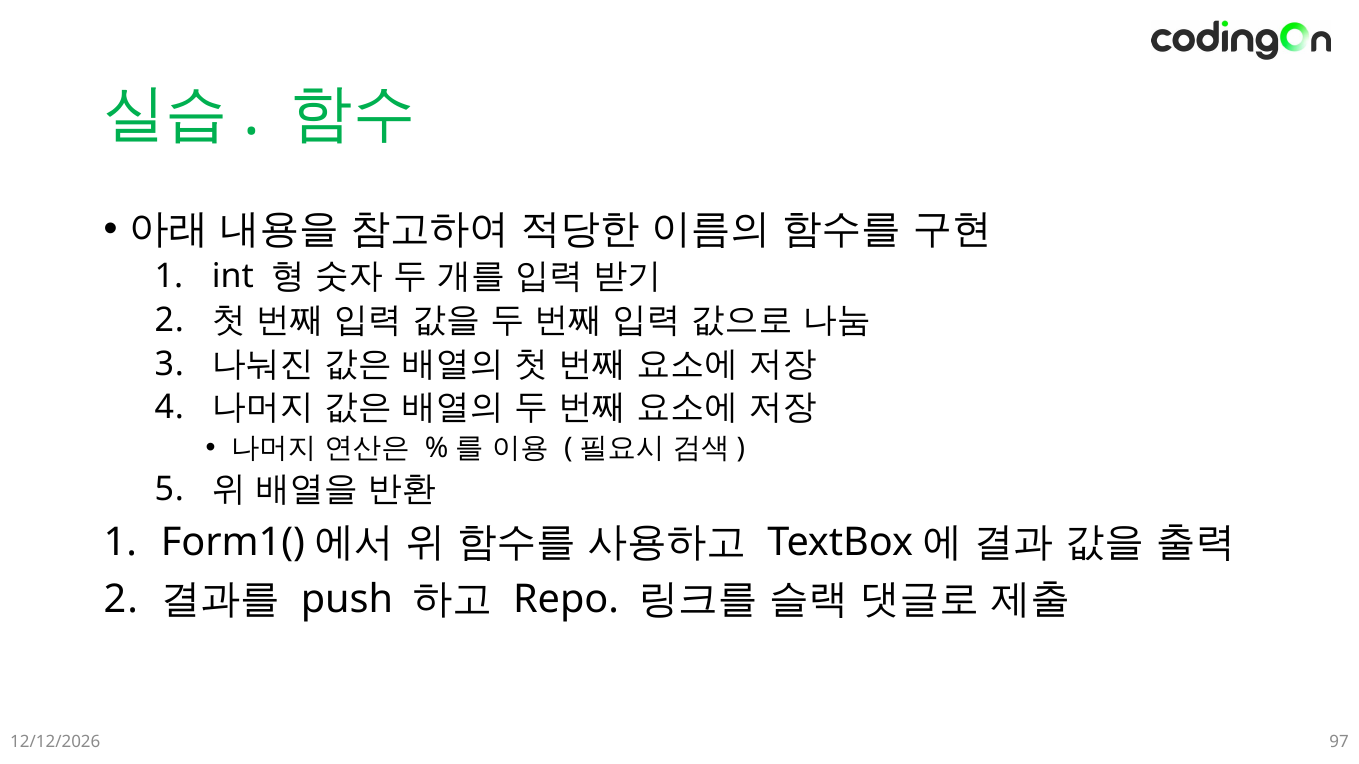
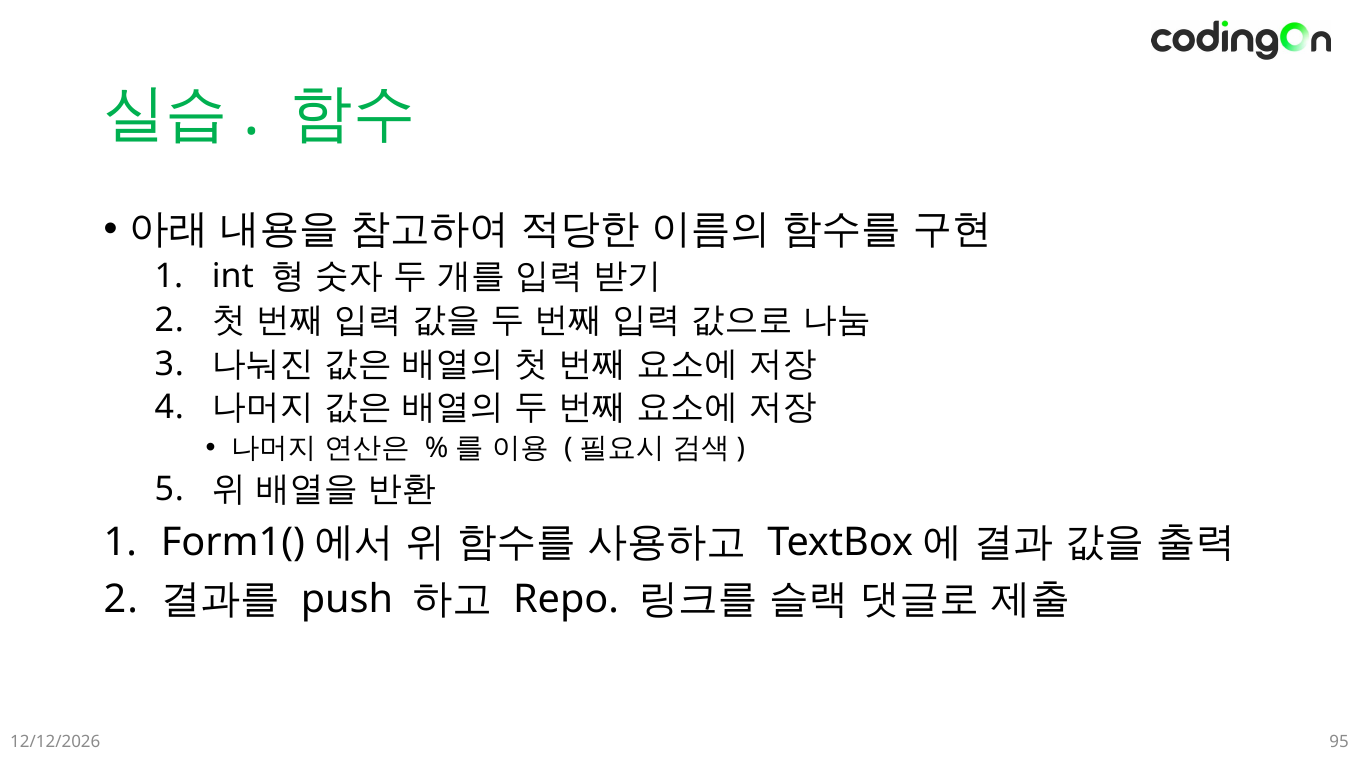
97: 97 -> 95
